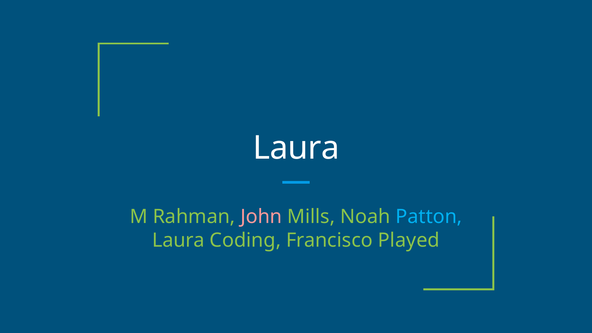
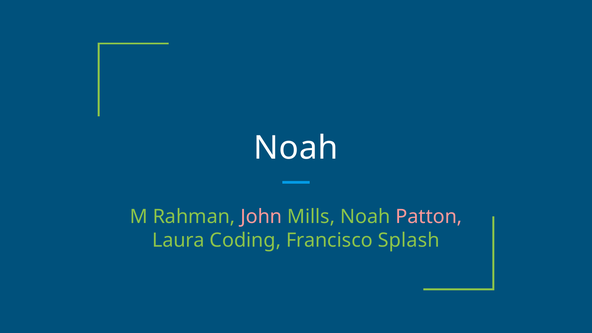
Laura at (296, 148): Laura -> Noah
Patton colour: light blue -> pink
Played: Played -> Splash
